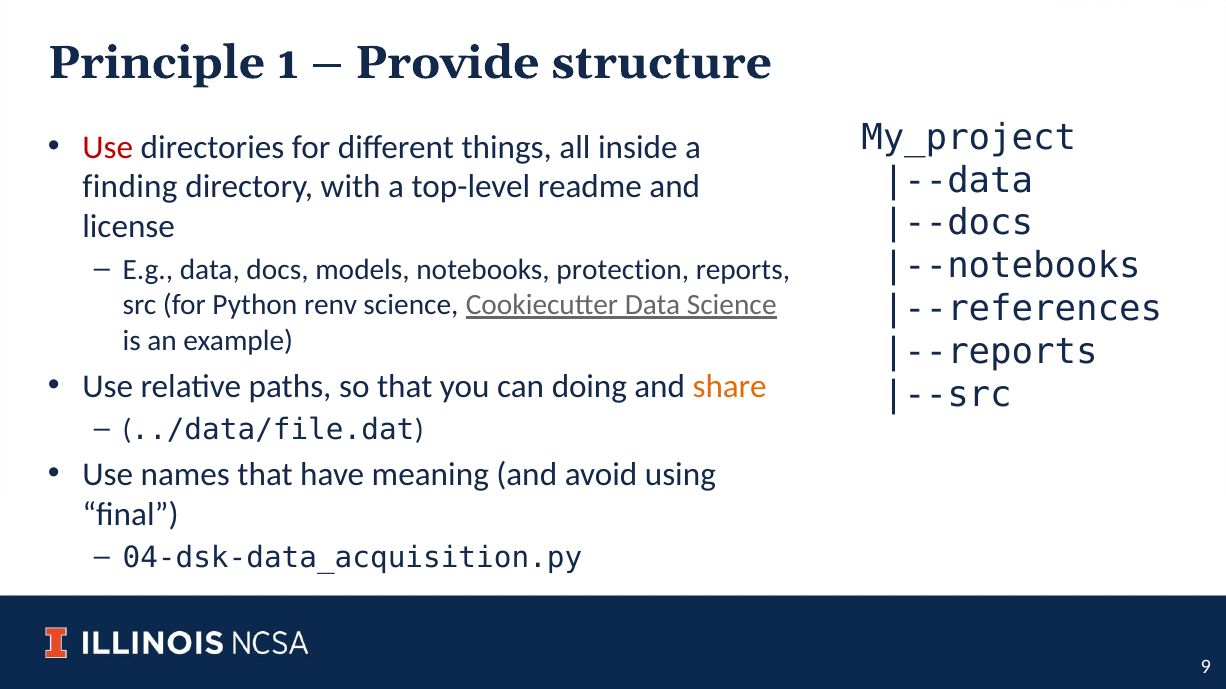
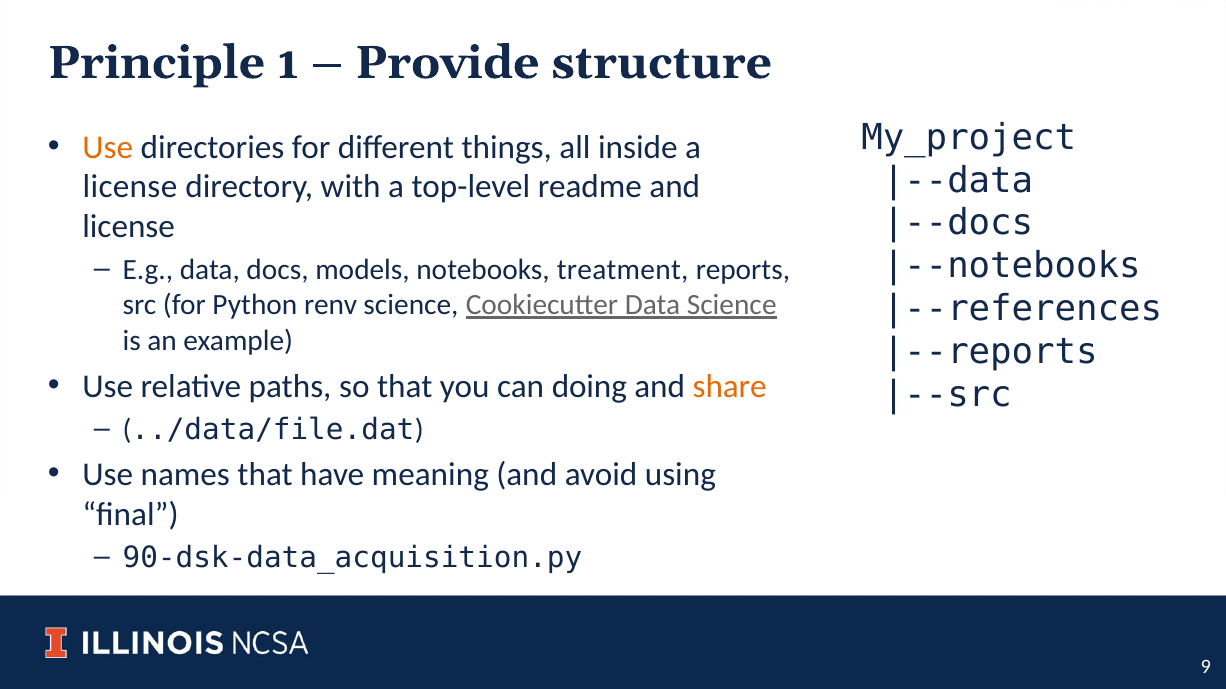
Use at (108, 147) colour: red -> orange
finding at (130, 187): finding -> license
protection: protection -> treatment
04-dsk-data_acquisition.py: 04-dsk-data_acquisition.py -> 90-dsk-data_acquisition.py
